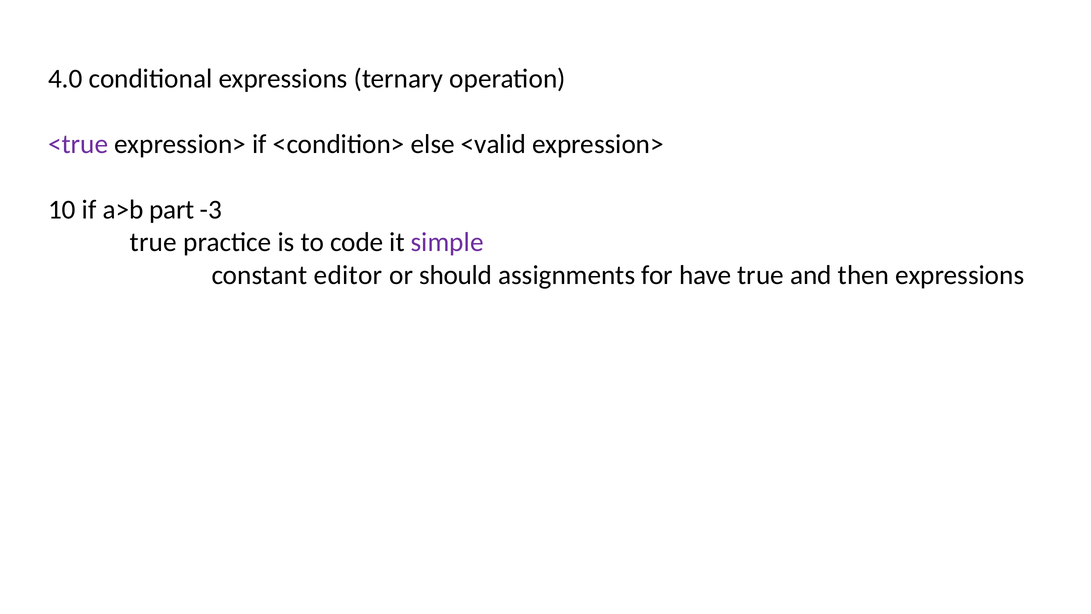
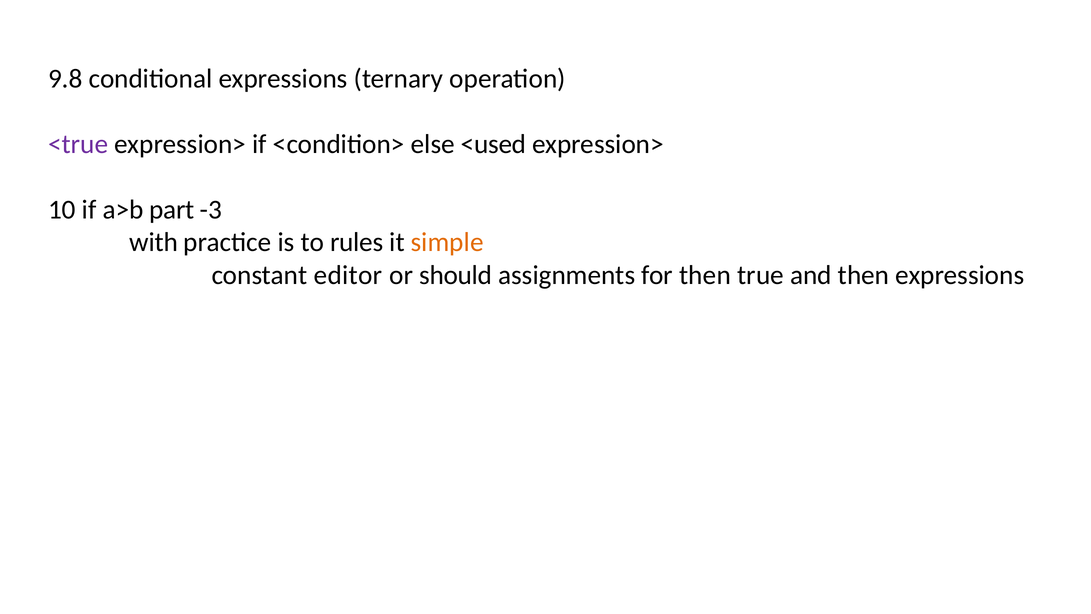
4.0: 4.0 -> 9.8
<valid: <valid -> <used
true at (153, 242): true -> with
code: code -> rules
simple colour: purple -> orange
for have: have -> then
